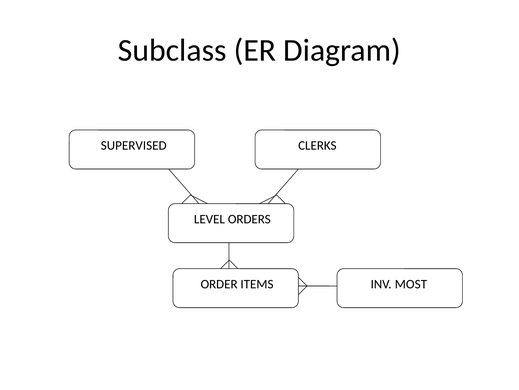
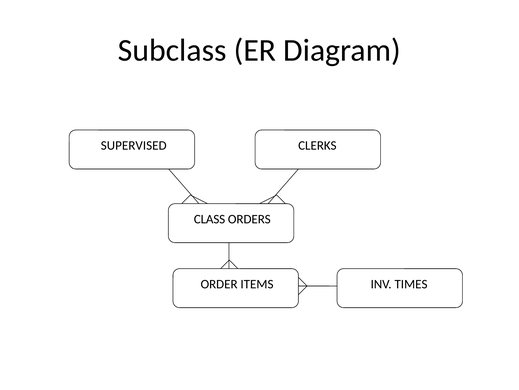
LEVEL: LEVEL -> CLASS
MOST: MOST -> TIMES
